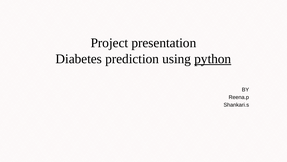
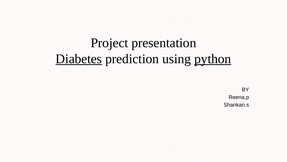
Diabetes underline: none -> present
